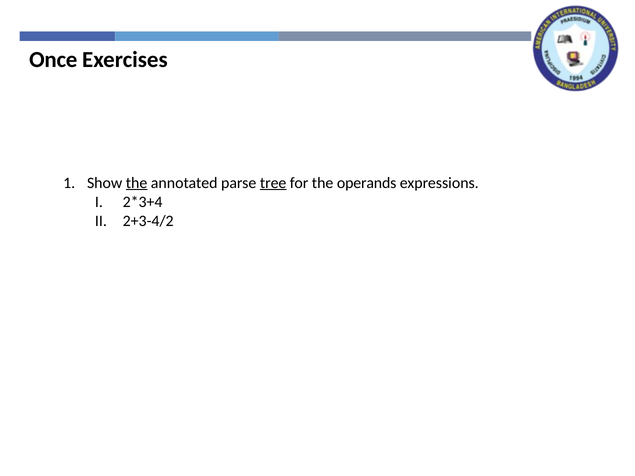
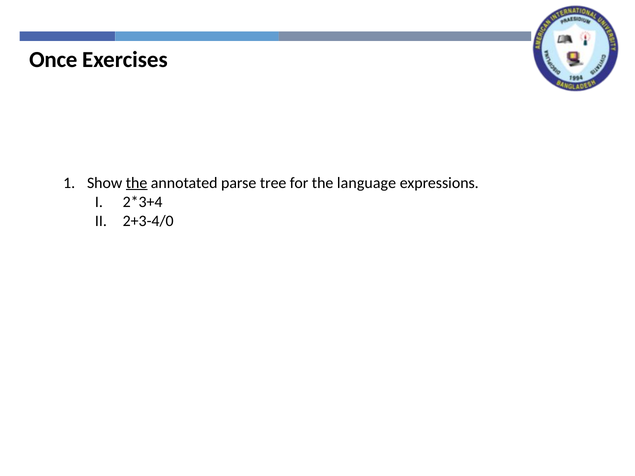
tree underline: present -> none
operands: operands -> language
2+3-4/2: 2+3-4/2 -> 2+3-4/0
